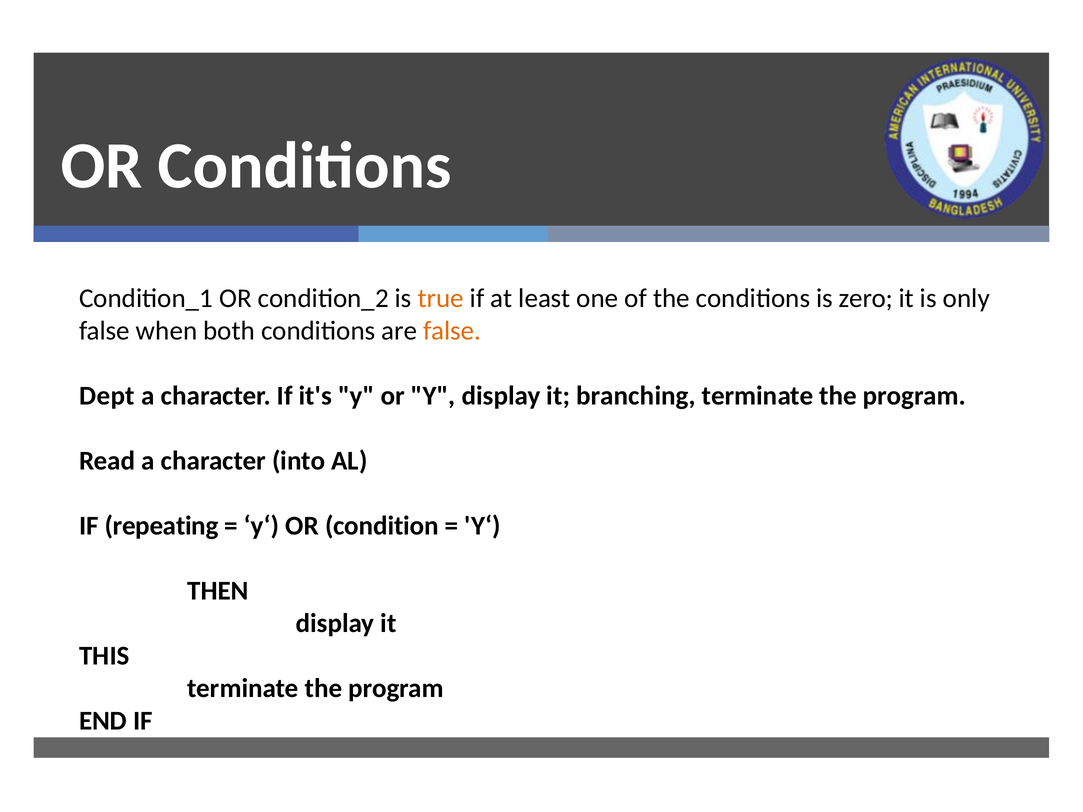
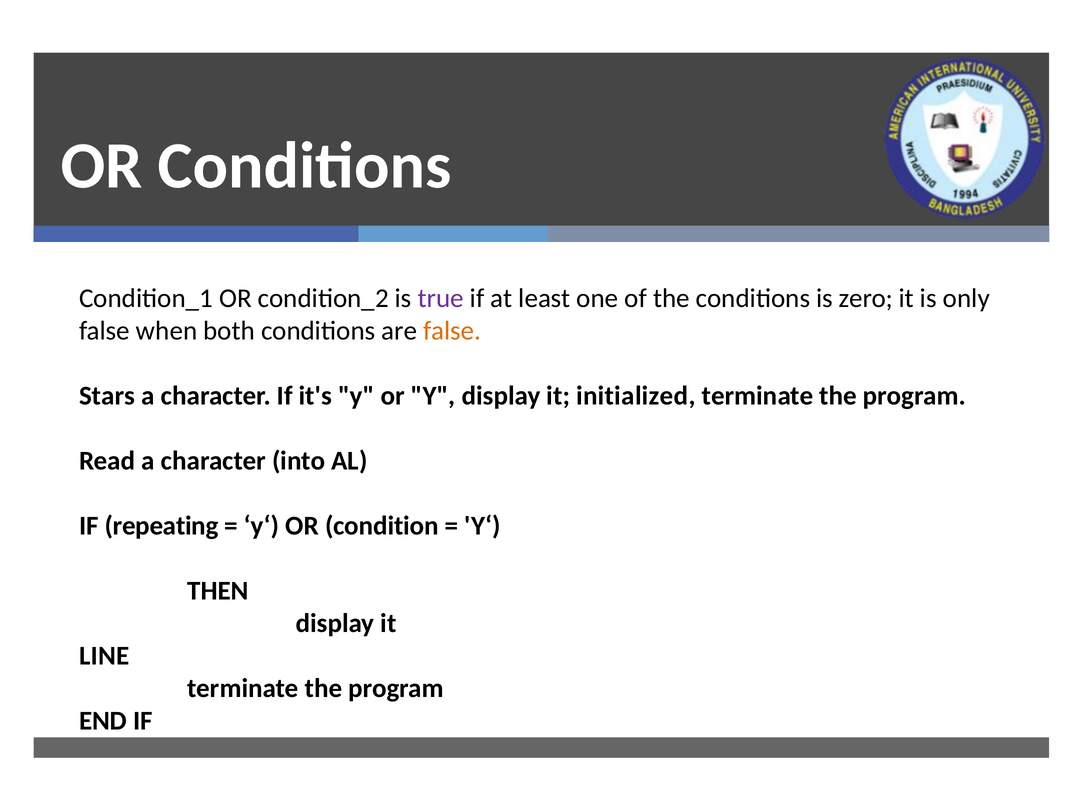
true colour: orange -> purple
Dept: Dept -> Stars
branching: branching -> initialized
THIS: THIS -> LINE
